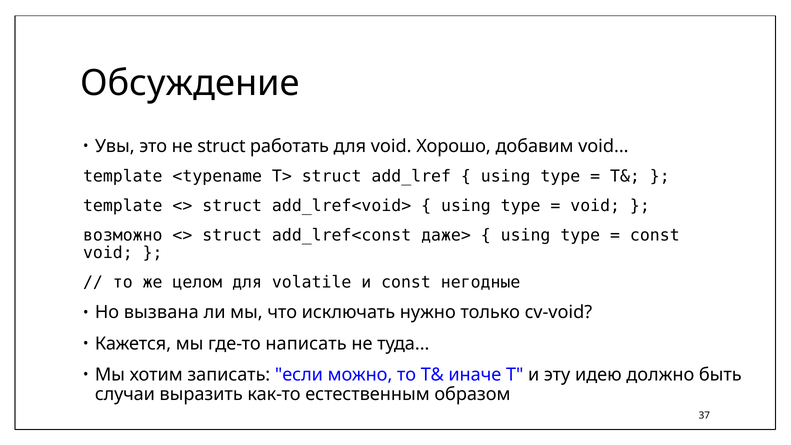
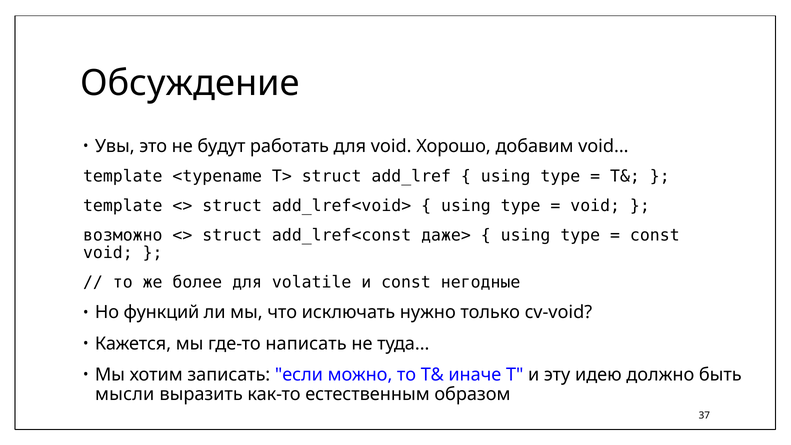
не struct: struct -> будут
целом: целом -> более
вызвана: вызвана -> функций
случаи: случаи -> мысли
